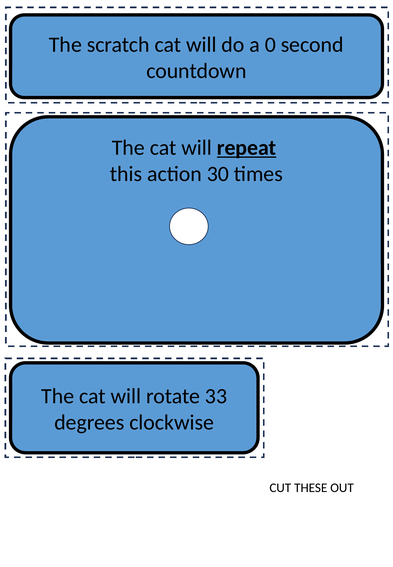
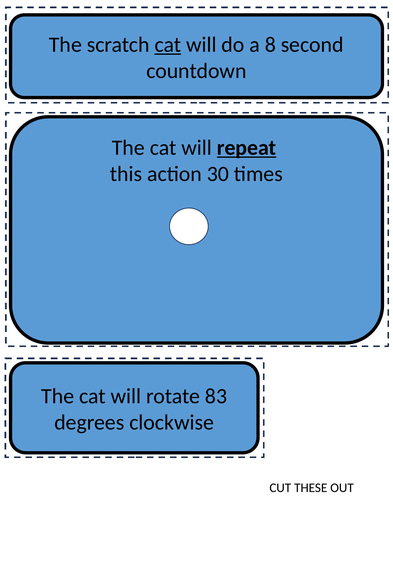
cat at (168, 45) underline: none -> present
0: 0 -> 8
33: 33 -> 83
